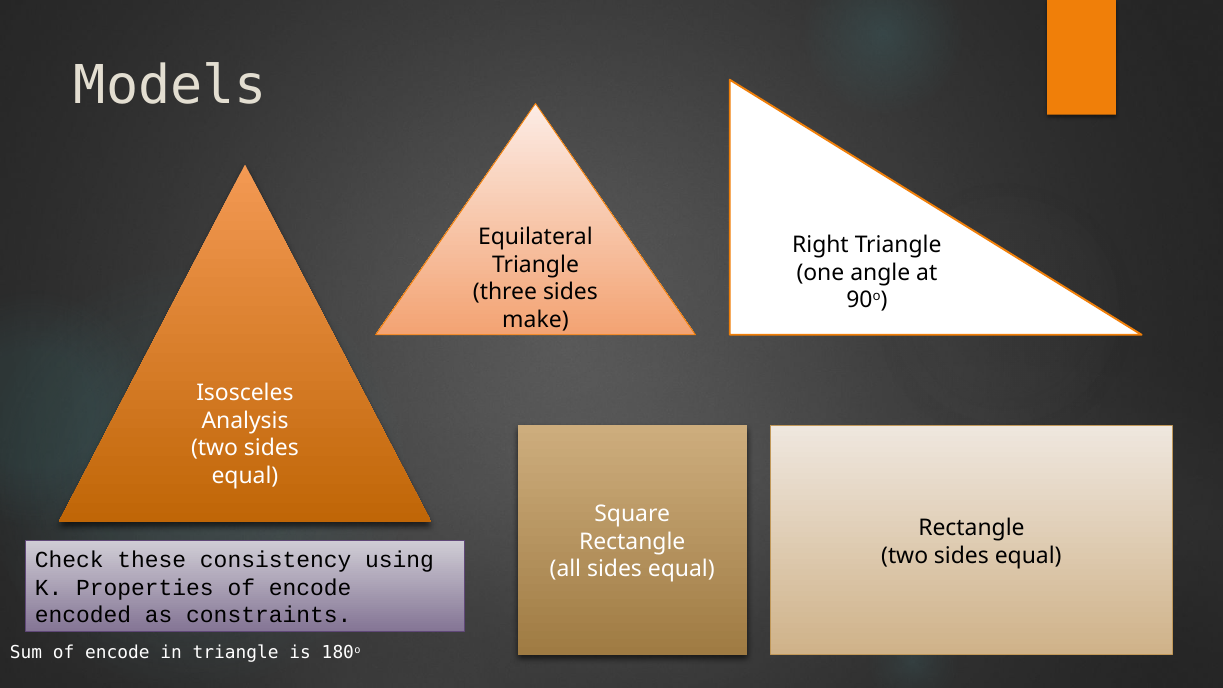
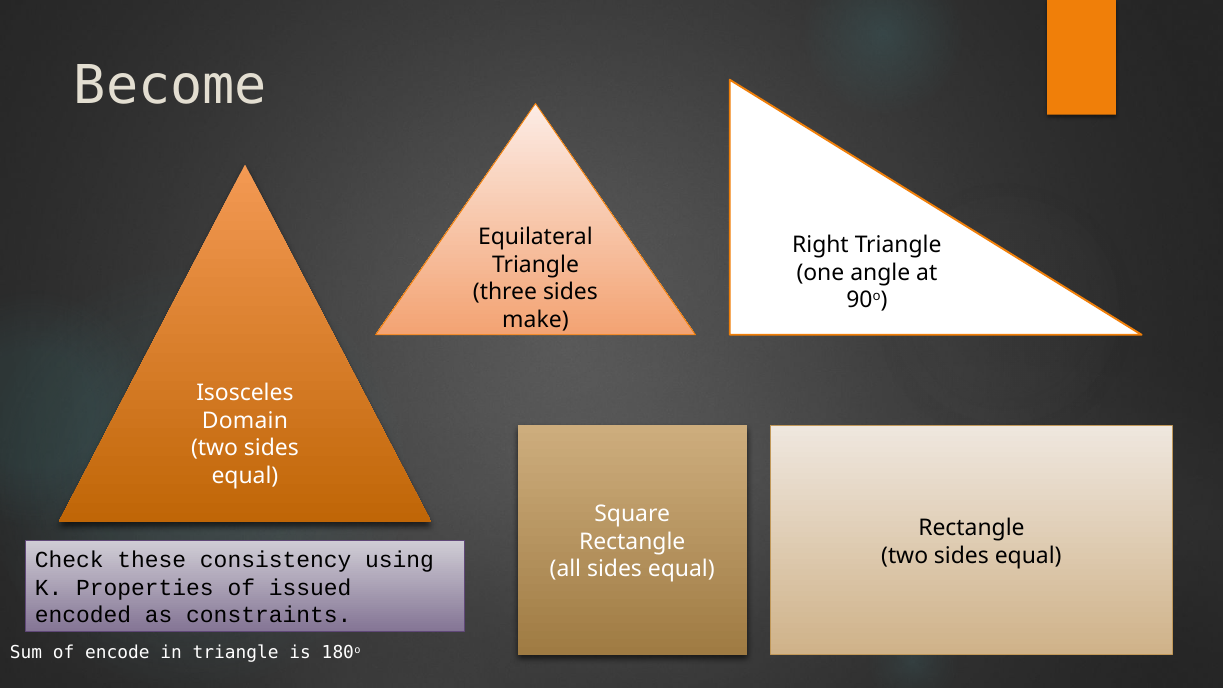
Models: Models -> Become
Analysis: Analysis -> Domain
Properties of encode: encode -> issued
